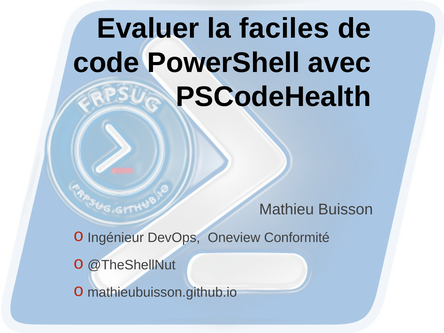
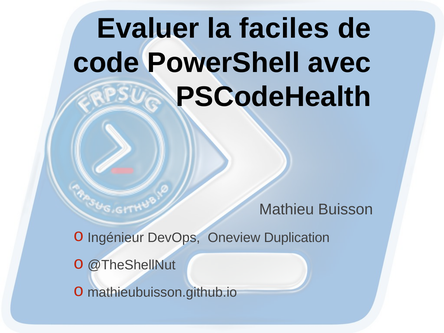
Conformité: Conformité -> Duplication
